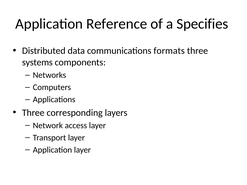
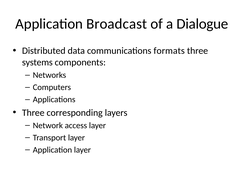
Reference: Reference -> Broadcast
Specifies: Specifies -> Dialogue
